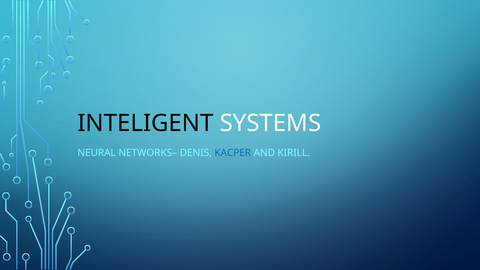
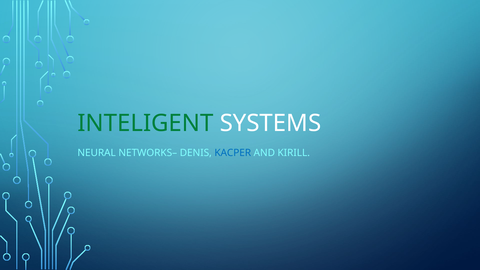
INTELIGENT colour: black -> green
